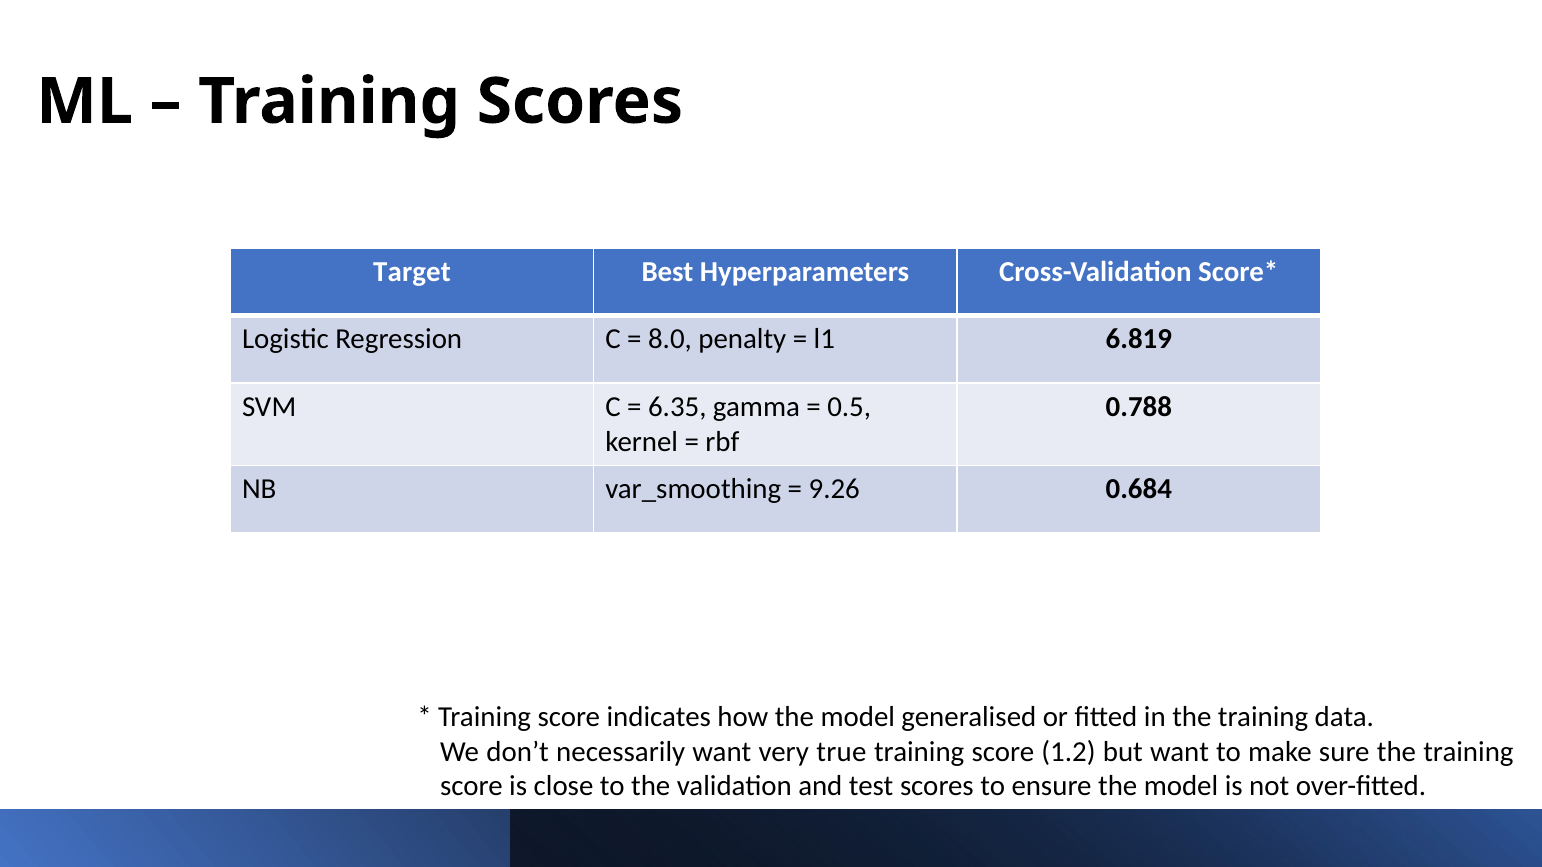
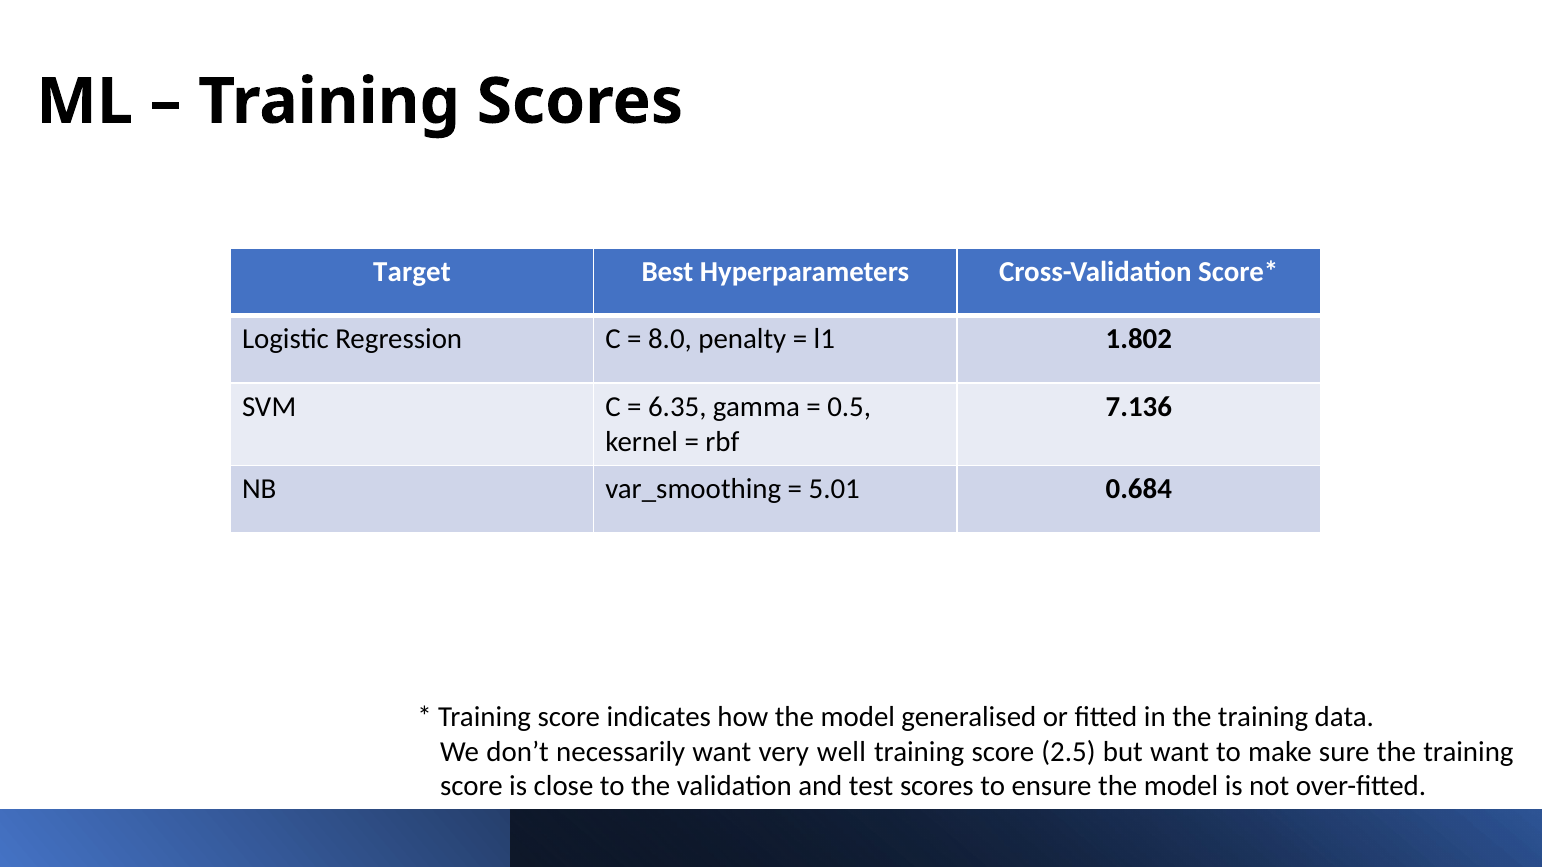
6.819: 6.819 -> 1.802
0.788: 0.788 -> 7.136
9.26: 9.26 -> 5.01
true: true -> well
1.2: 1.2 -> 2.5
